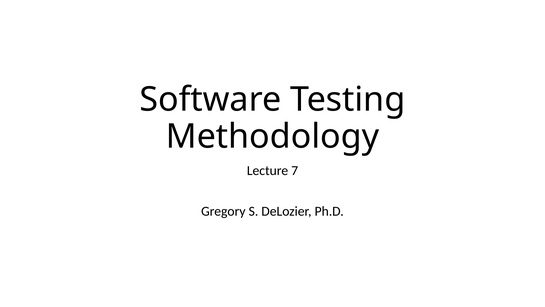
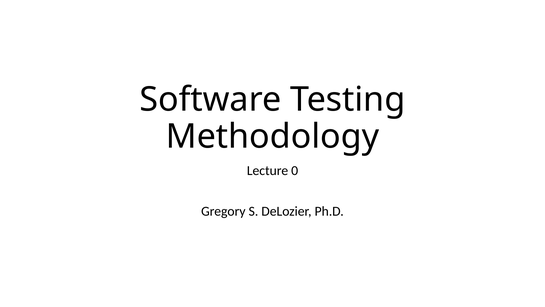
7: 7 -> 0
